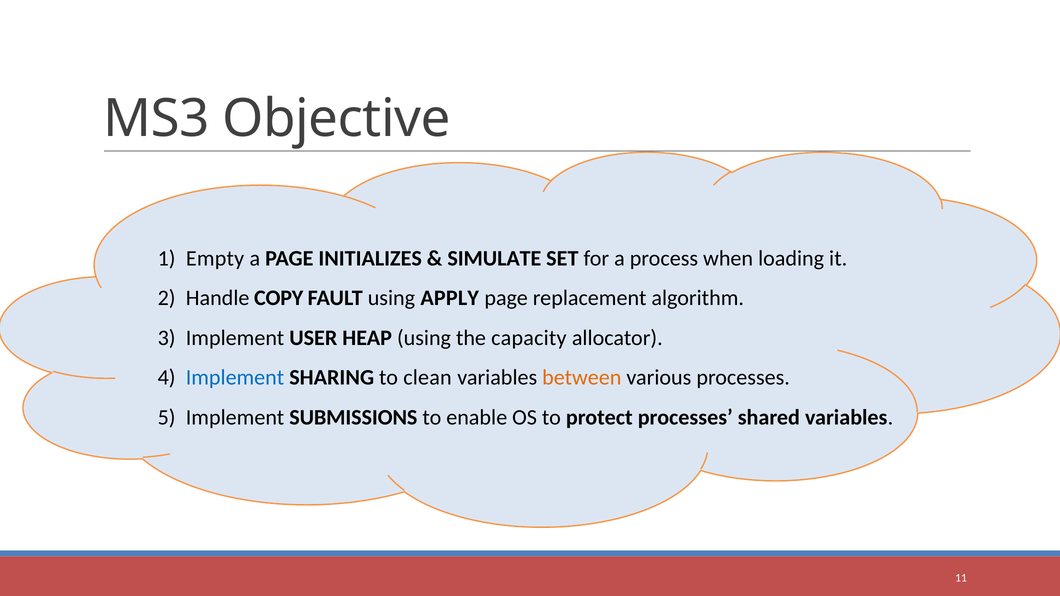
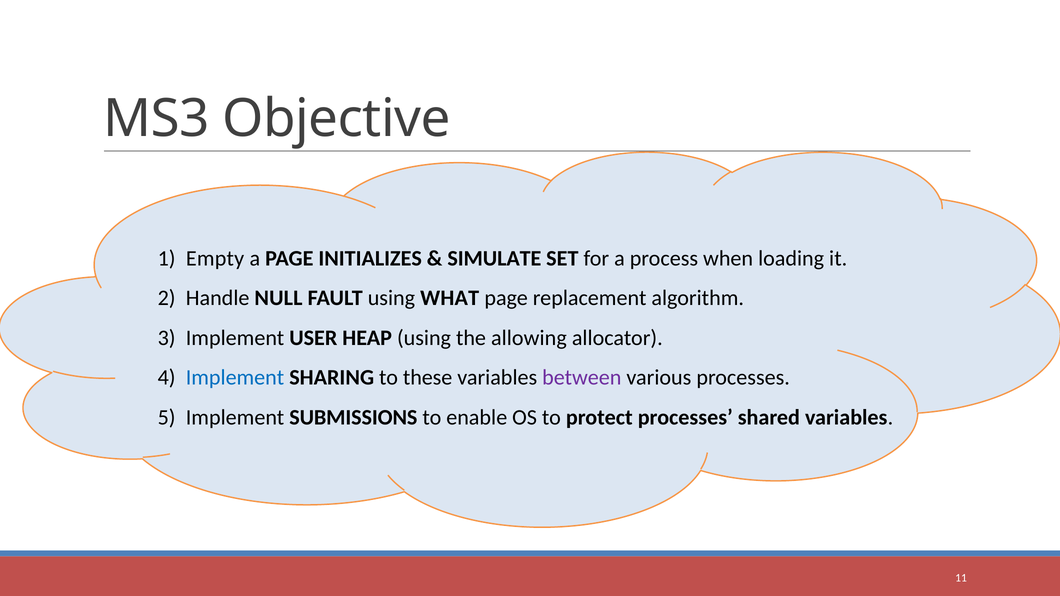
COPY: COPY -> NULL
APPLY: APPLY -> WHAT
capacity: capacity -> allowing
clean: clean -> these
between colour: orange -> purple
